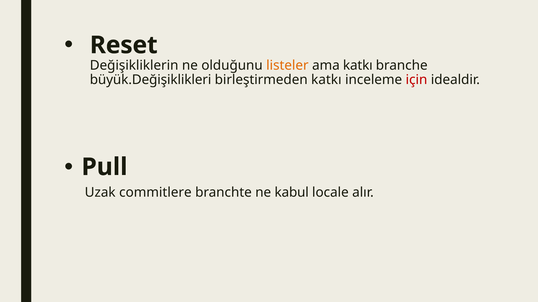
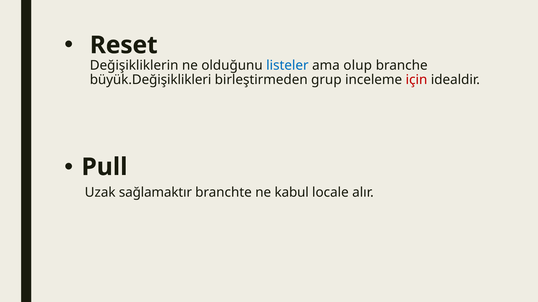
listeler colour: orange -> blue
ama katkı: katkı -> olup
birleştirmeden katkı: katkı -> grup
commitlere: commitlere -> sağlamaktır
